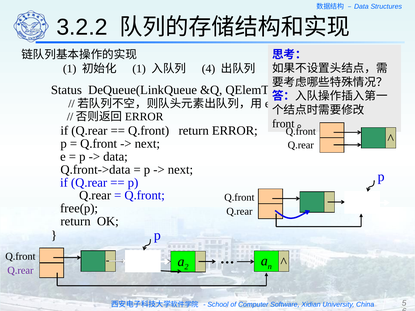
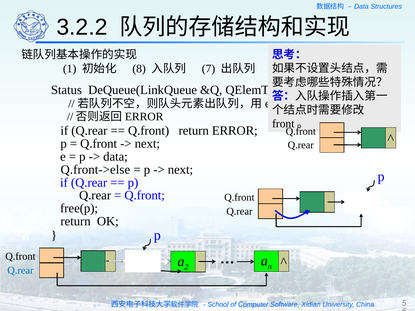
1 at (139, 69): 1 -> 8
4: 4 -> 7
Q.front->data: Q.front->data -> Q.front->else
Q.rear at (20, 271) colour: purple -> blue
